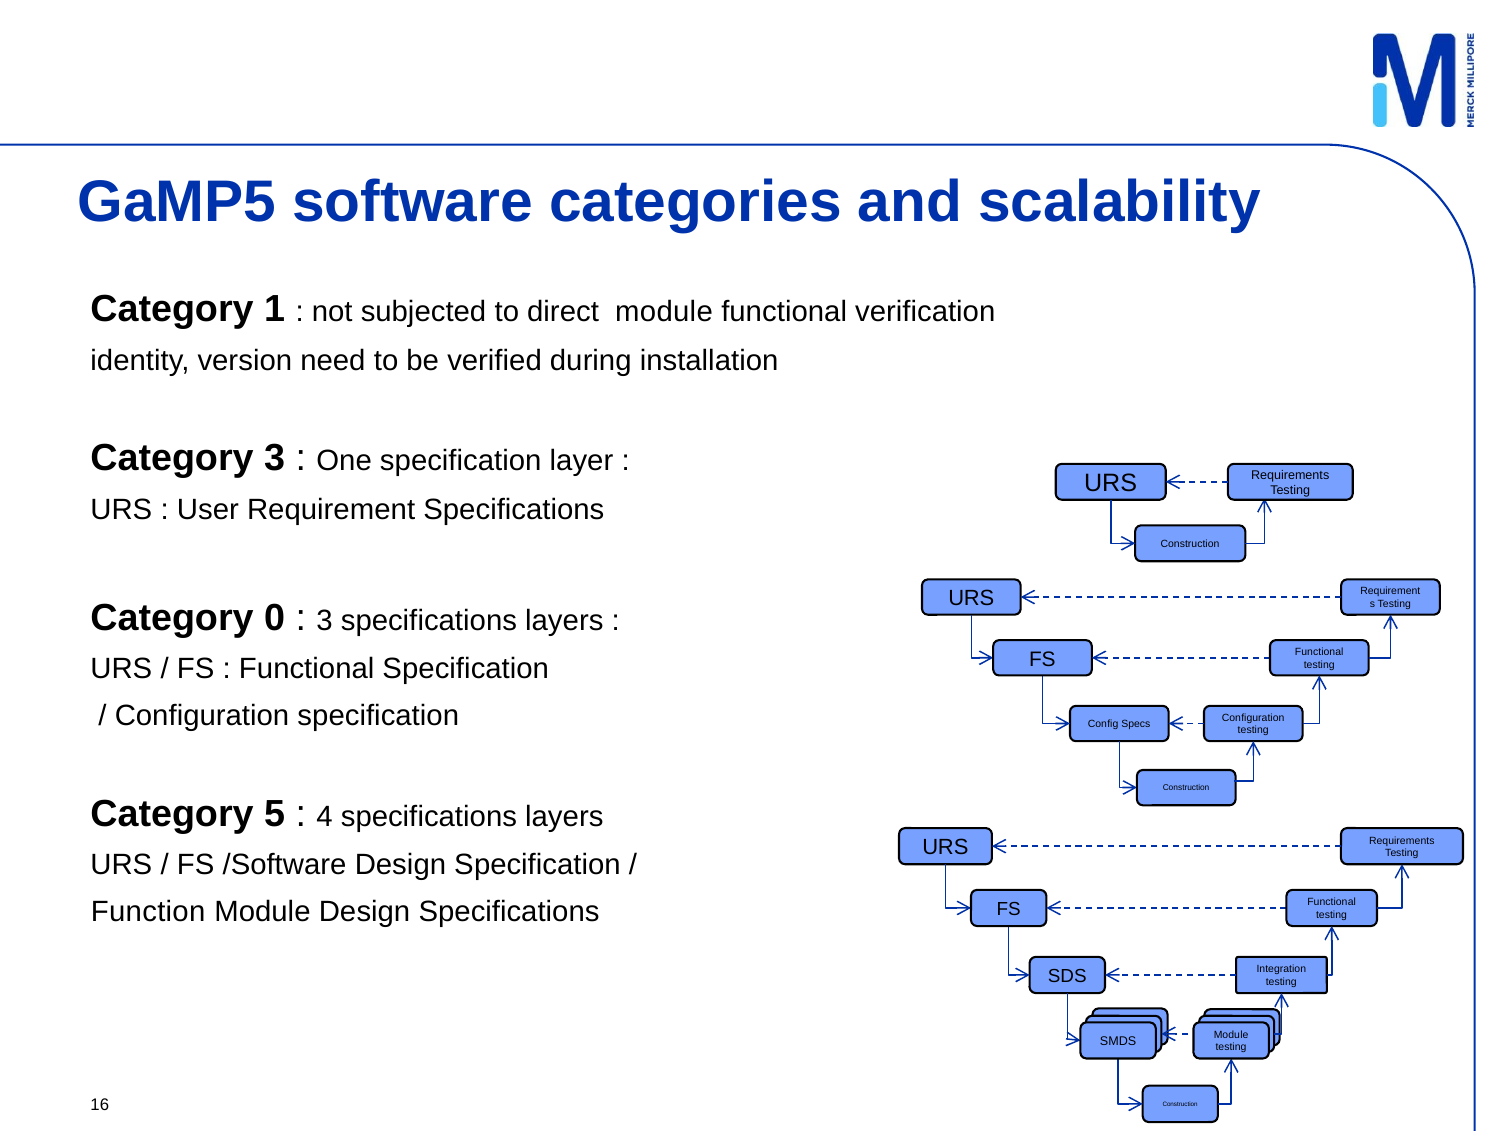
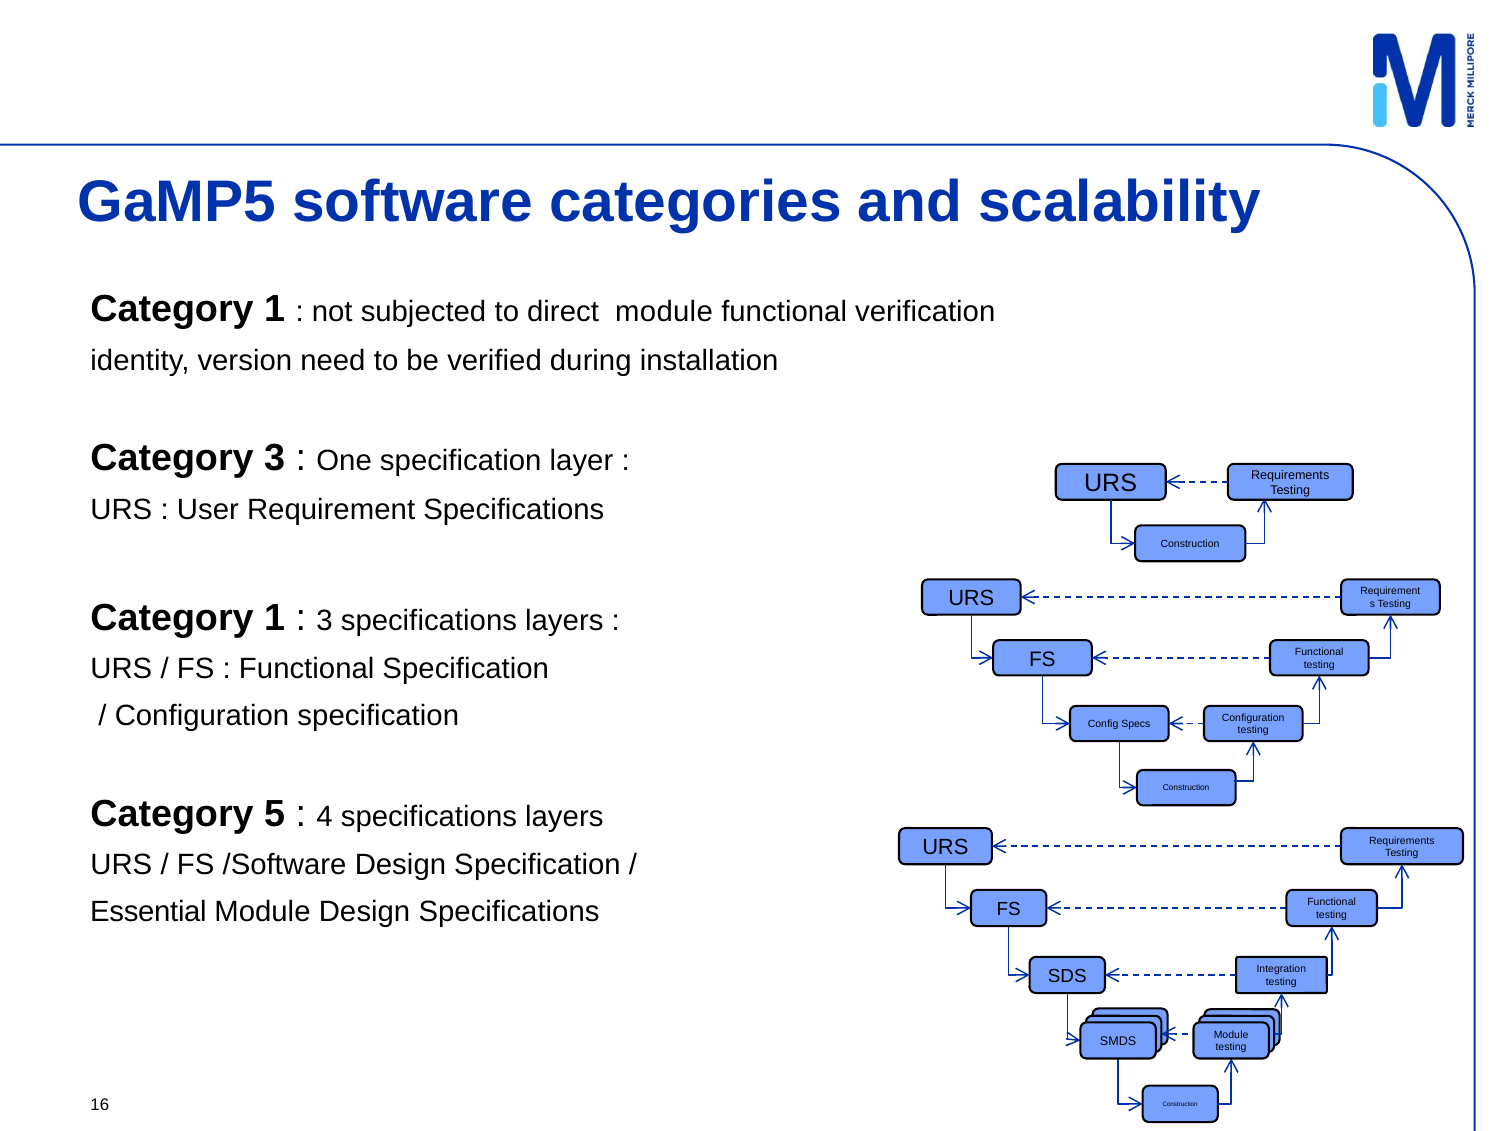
0 at (274, 618): 0 -> 1
Function: Function -> Essential
